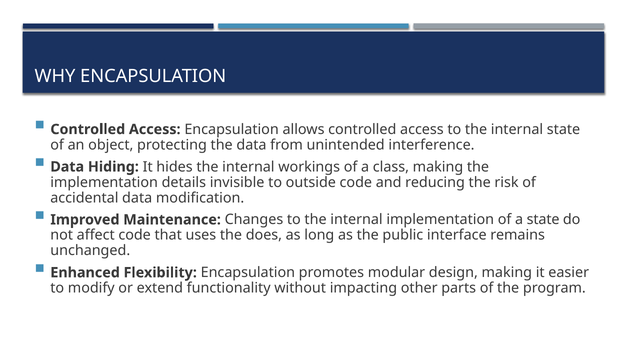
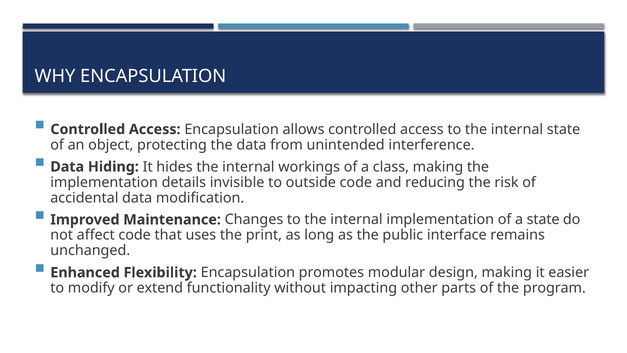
does: does -> print
